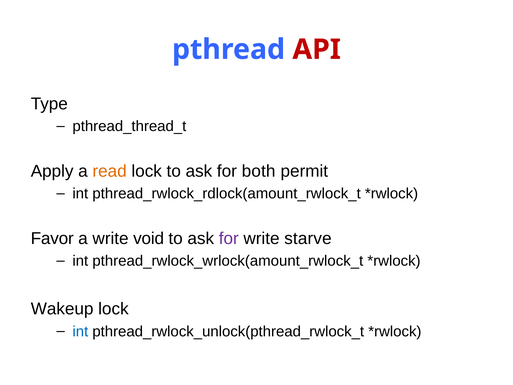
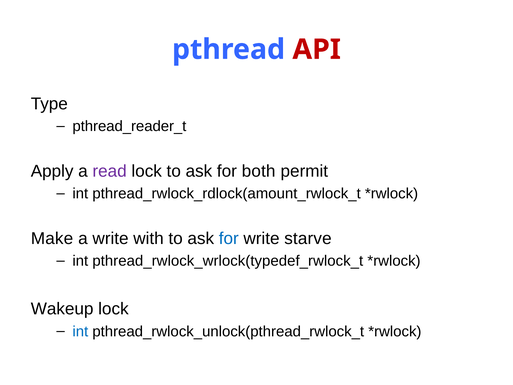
pthread_thread_t: pthread_thread_t -> pthread_reader_t
read colour: orange -> purple
Favor: Favor -> Make
void: void -> with
for at (229, 238) colour: purple -> blue
pthread_rwlock_wrlock(amount_rwlock_t: pthread_rwlock_wrlock(amount_rwlock_t -> pthread_rwlock_wrlock(typedef_rwlock_t
